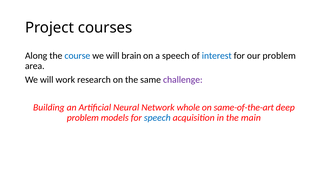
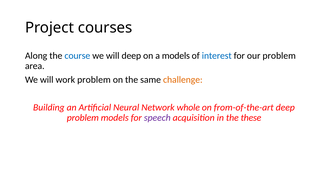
will brain: brain -> deep
a speech: speech -> models
work research: research -> problem
challenge colour: purple -> orange
same-of-the-art: same-of-the-art -> from-of-the-art
speech at (157, 117) colour: blue -> purple
main: main -> these
